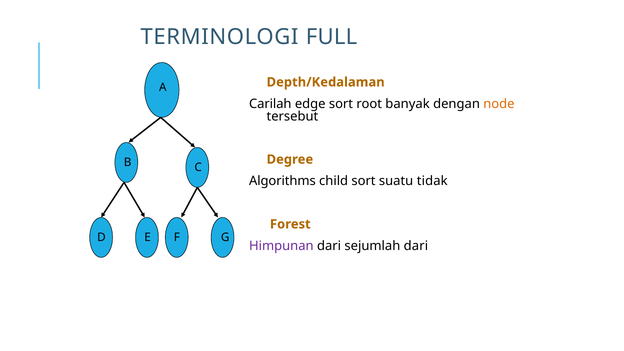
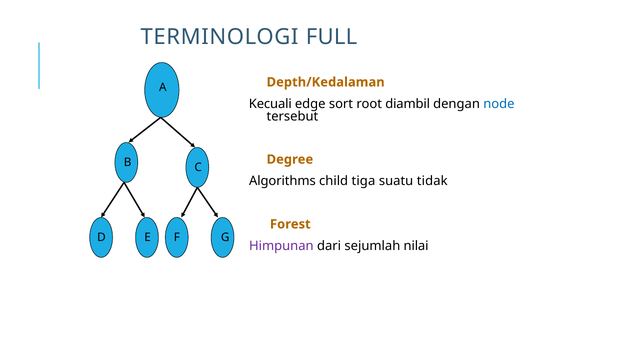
Carilah: Carilah -> Kecuali
banyak: banyak -> diambil
node colour: orange -> blue
child sort: sort -> tiga
sejumlah dari: dari -> nilai
